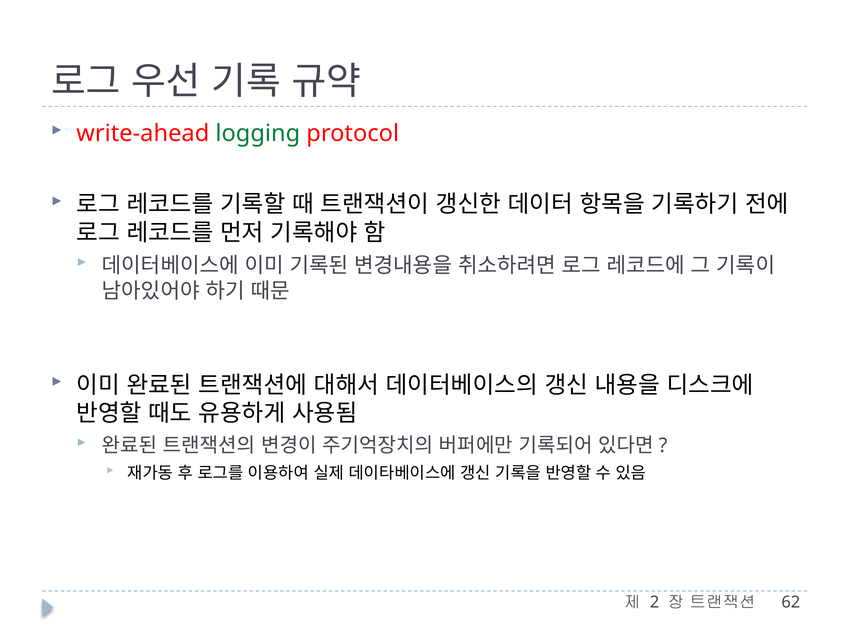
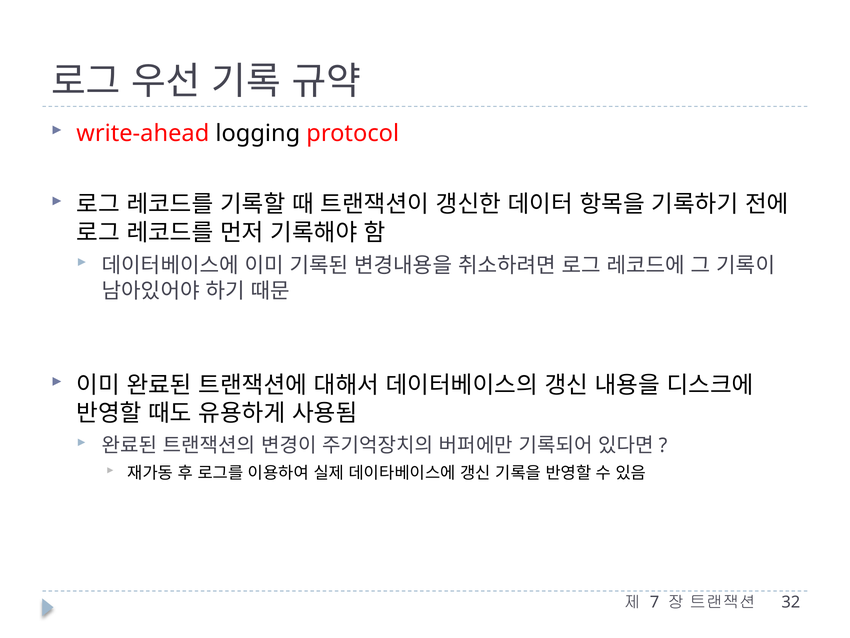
logging colour: green -> black
2: 2 -> 7
62: 62 -> 32
